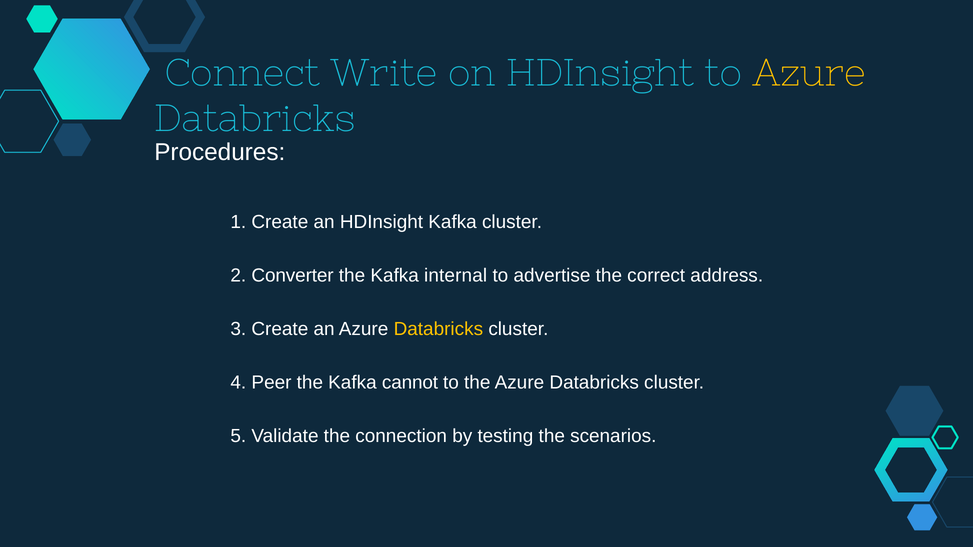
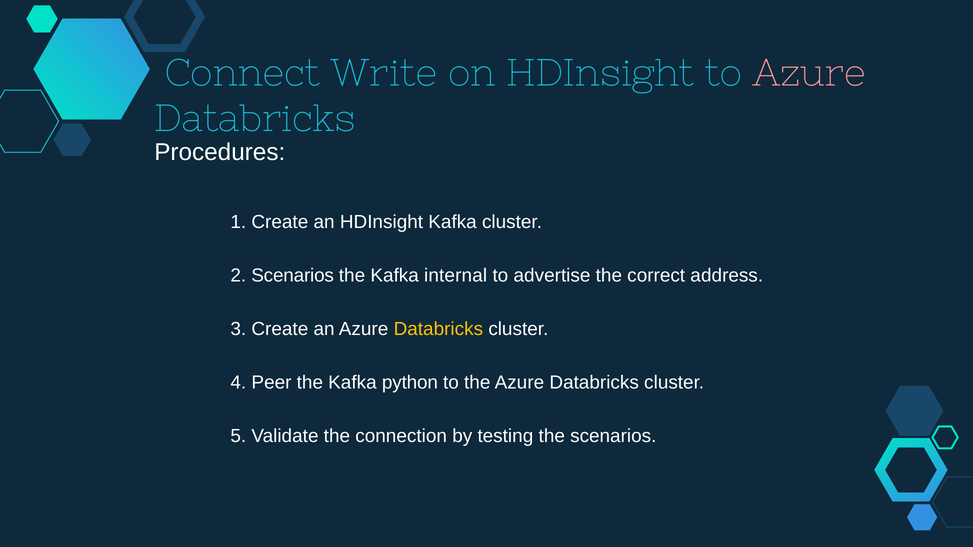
Azure at (809, 73) colour: yellow -> pink
2 Converter: Converter -> Scenarios
cannot: cannot -> python
